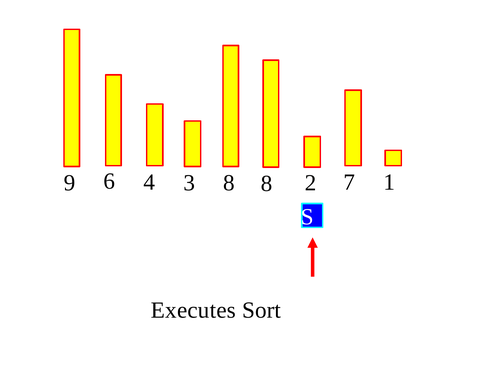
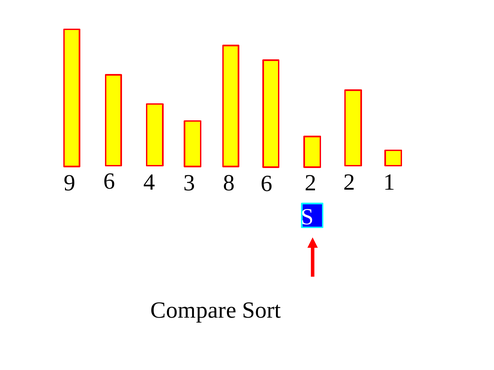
6 8: 8 -> 6
4 7: 7 -> 2
Executes: Executes -> Compare
